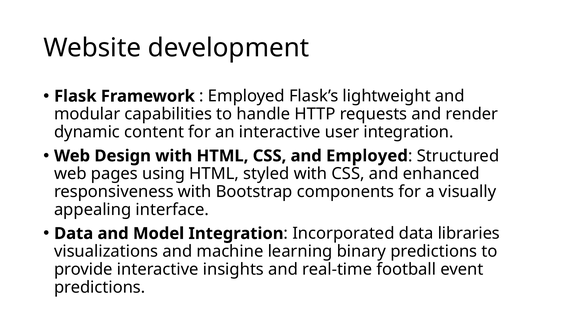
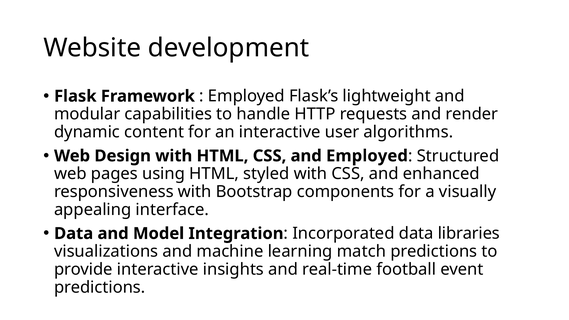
user integration: integration -> algorithms
binary: binary -> match
